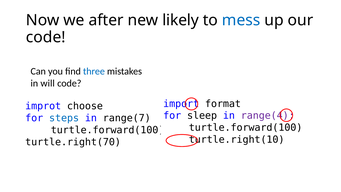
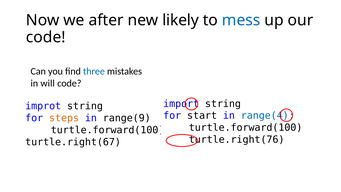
import format: format -> string
improt choose: choose -> string
sleep: sleep -> start
range(4 colour: purple -> blue
steps colour: blue -> orange
range(7: range(7 -> range(9
turtle.right(10: turtle.right(10 -> turtle.right(76
turtle.right(70: turtle.right(70 -> turtle.right(67
